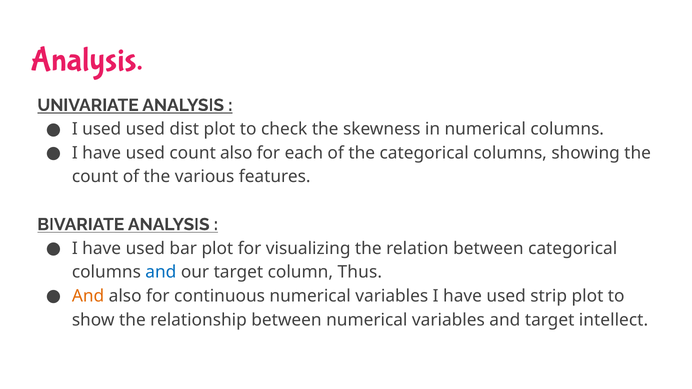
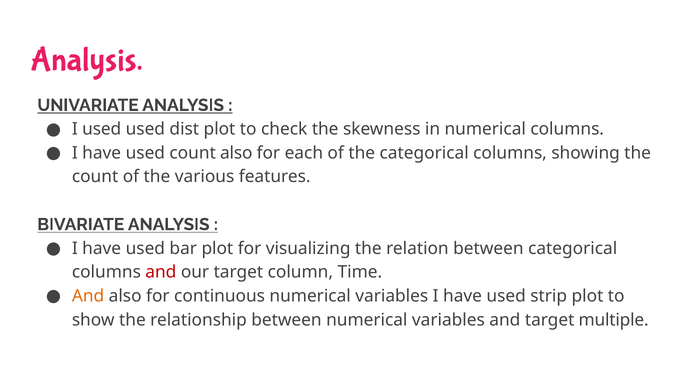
and at (161, 272) colour: blue -> red
Thus: Thus -> Time
intellect: intellect -> multiple
